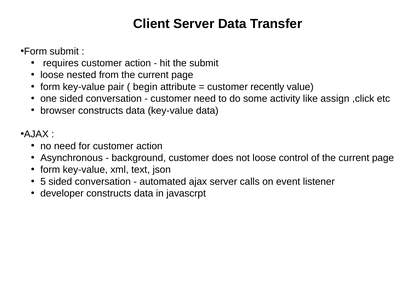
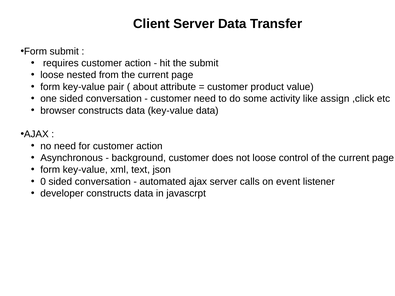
begin: begin -> about
recently: recently -> product
5: 5 -> 0
